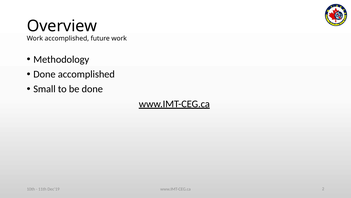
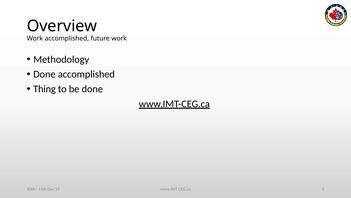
Small: Small -> Thing
